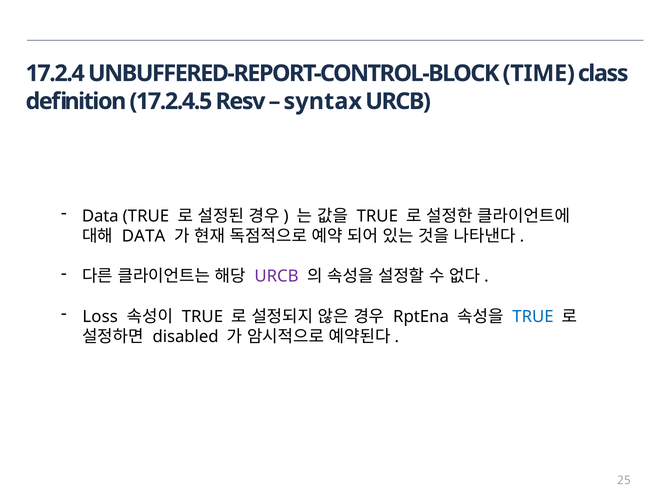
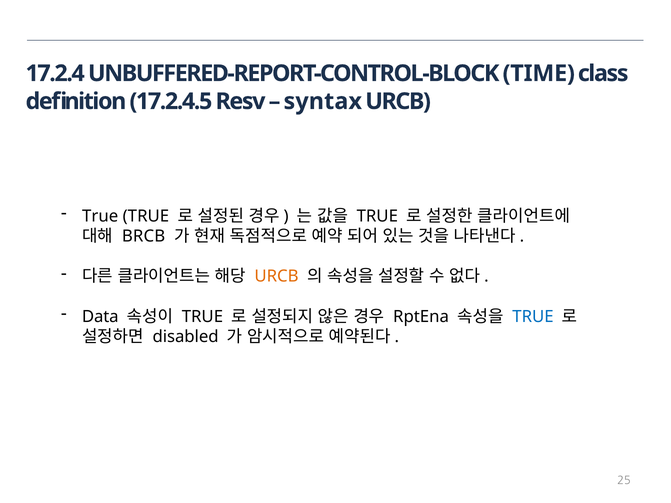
Data at (100, 216): Data -> True
DATA at (144, 236): DATA -> BRCB
URCB at (277, 276) colour: purple -> orange
Loss: Loss -> Data
